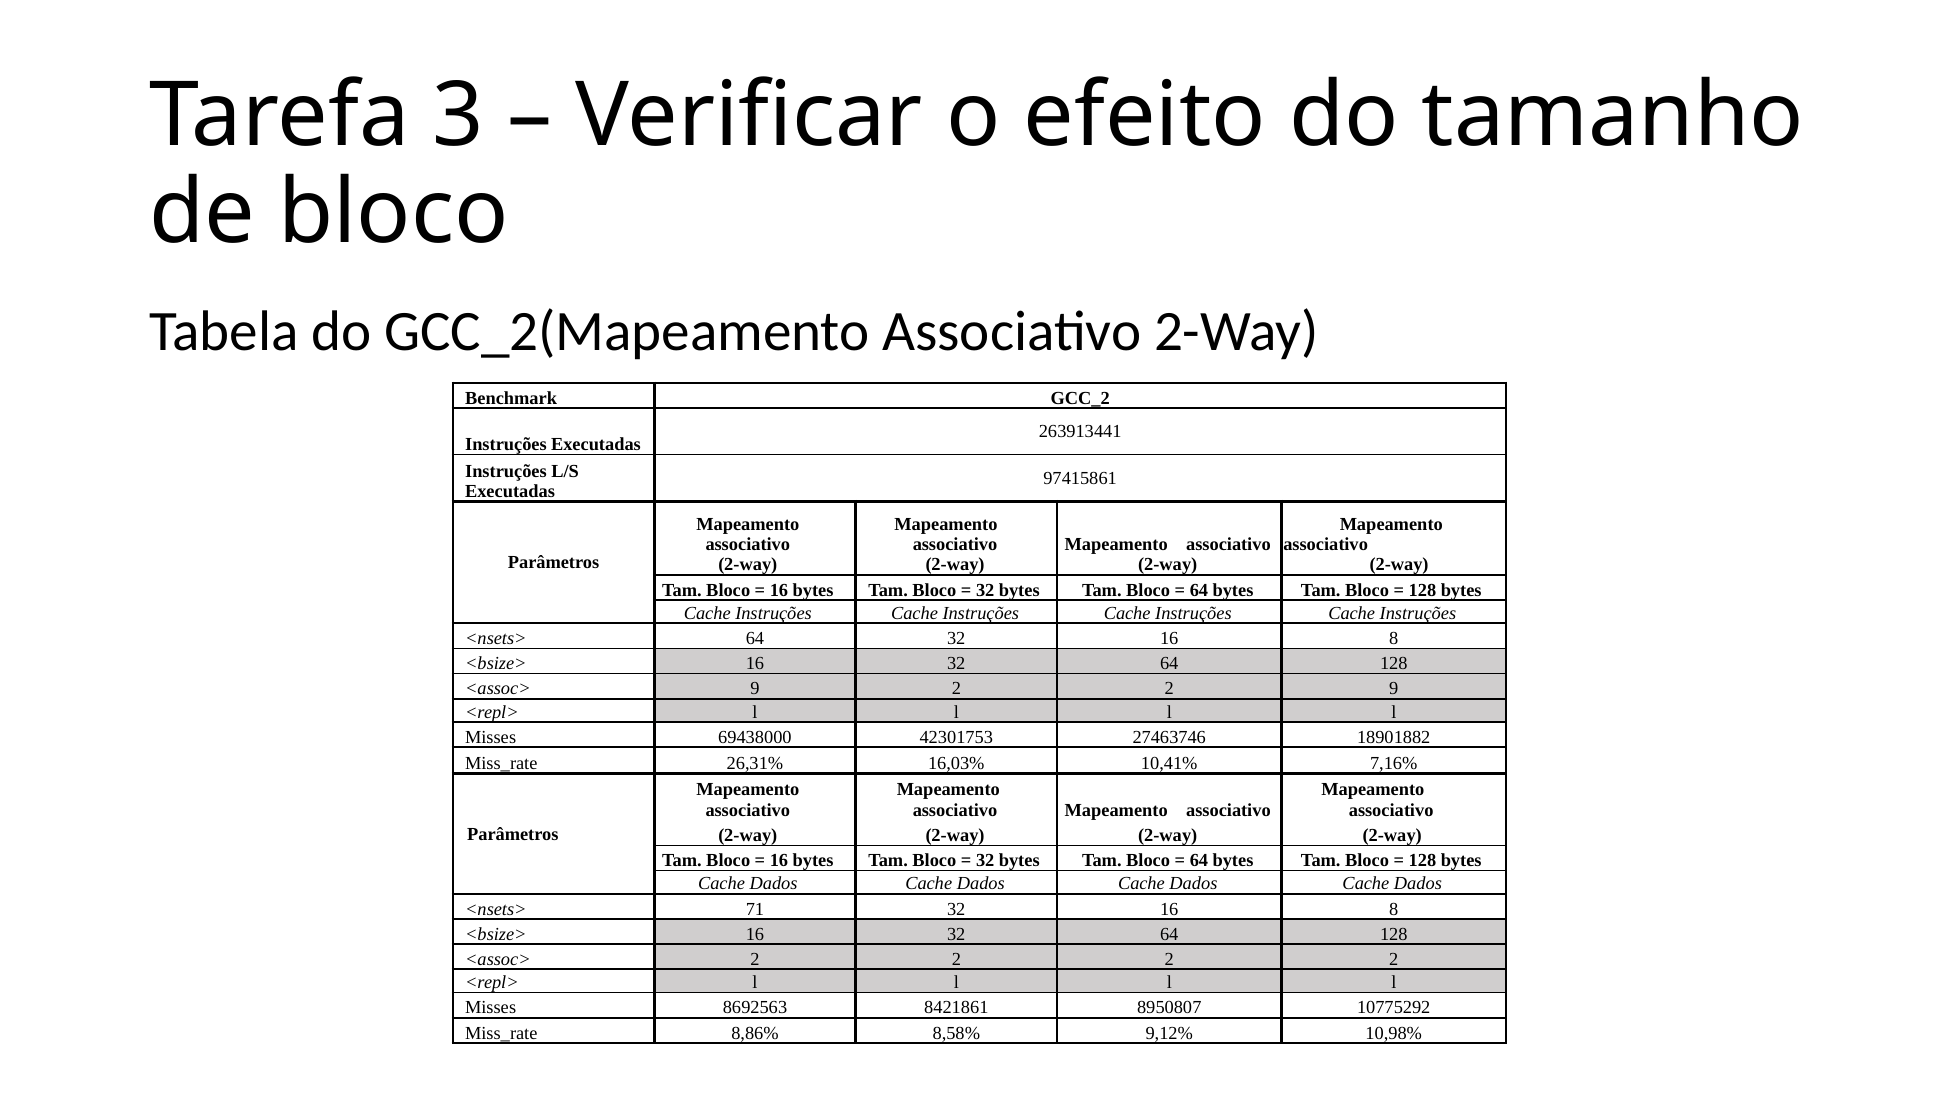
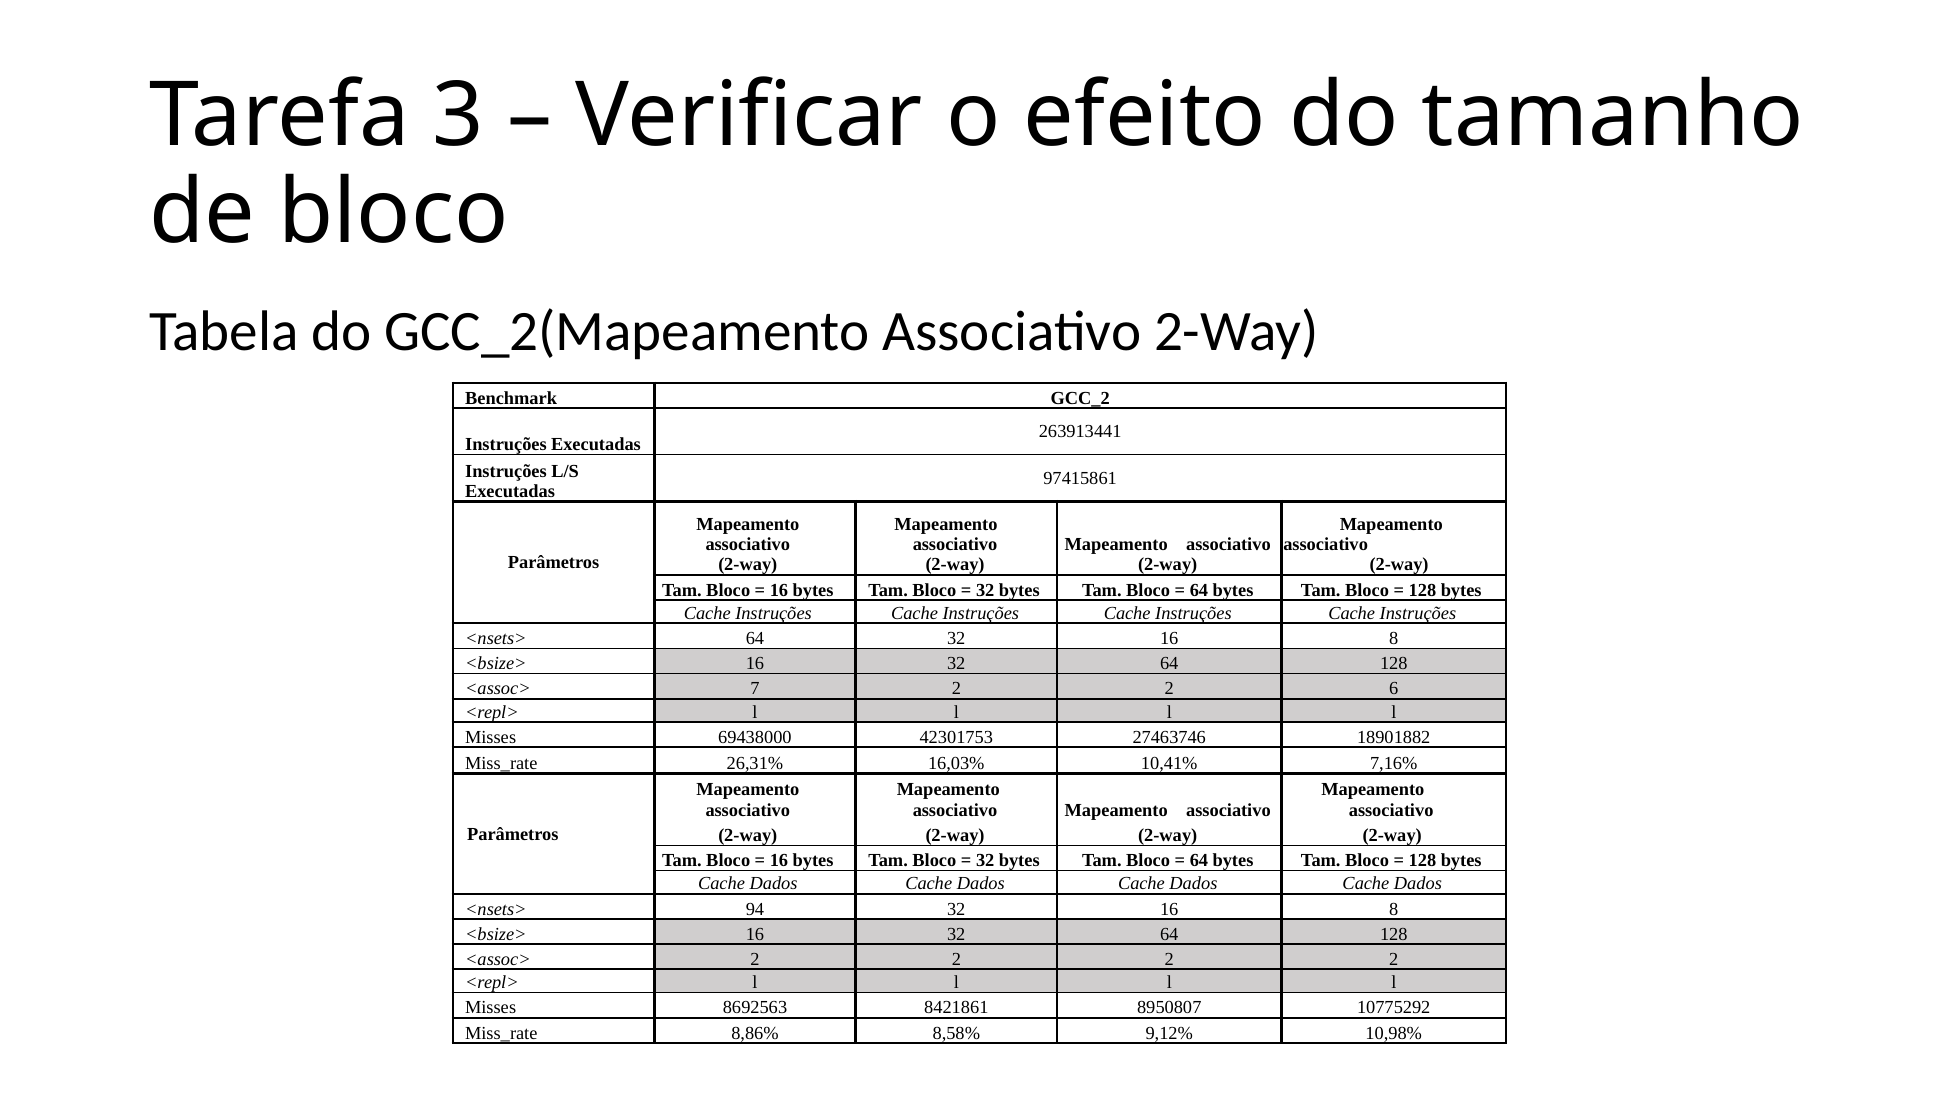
<assoc> 9: 9 -> 7
2 9: 9 -> 6
71: 71 -> 94
